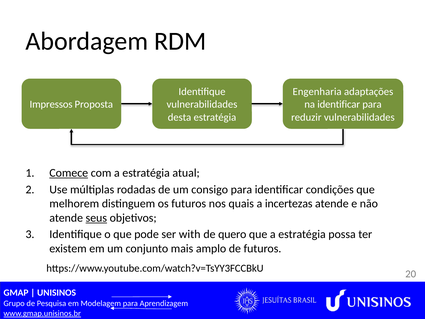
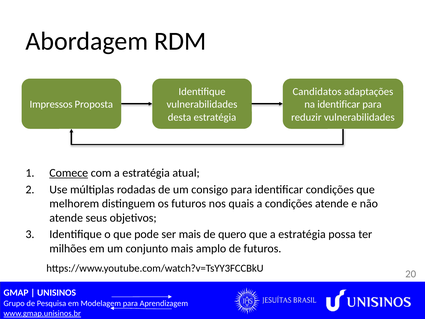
Engenharia: Engenharia -> Candidatos
a incertezas: incertezas -> condições
seus underline: present -> none
ser with: with -> mais
existem: existem -> milhões
